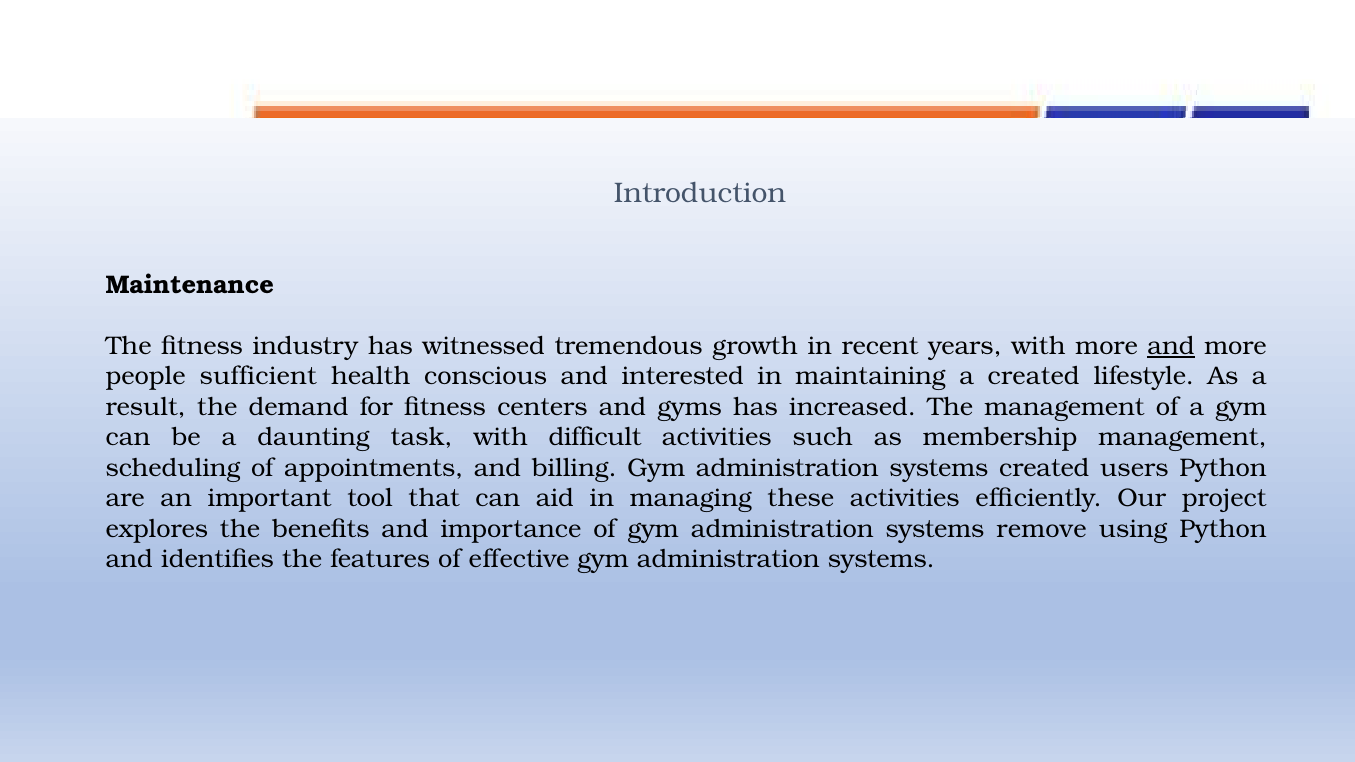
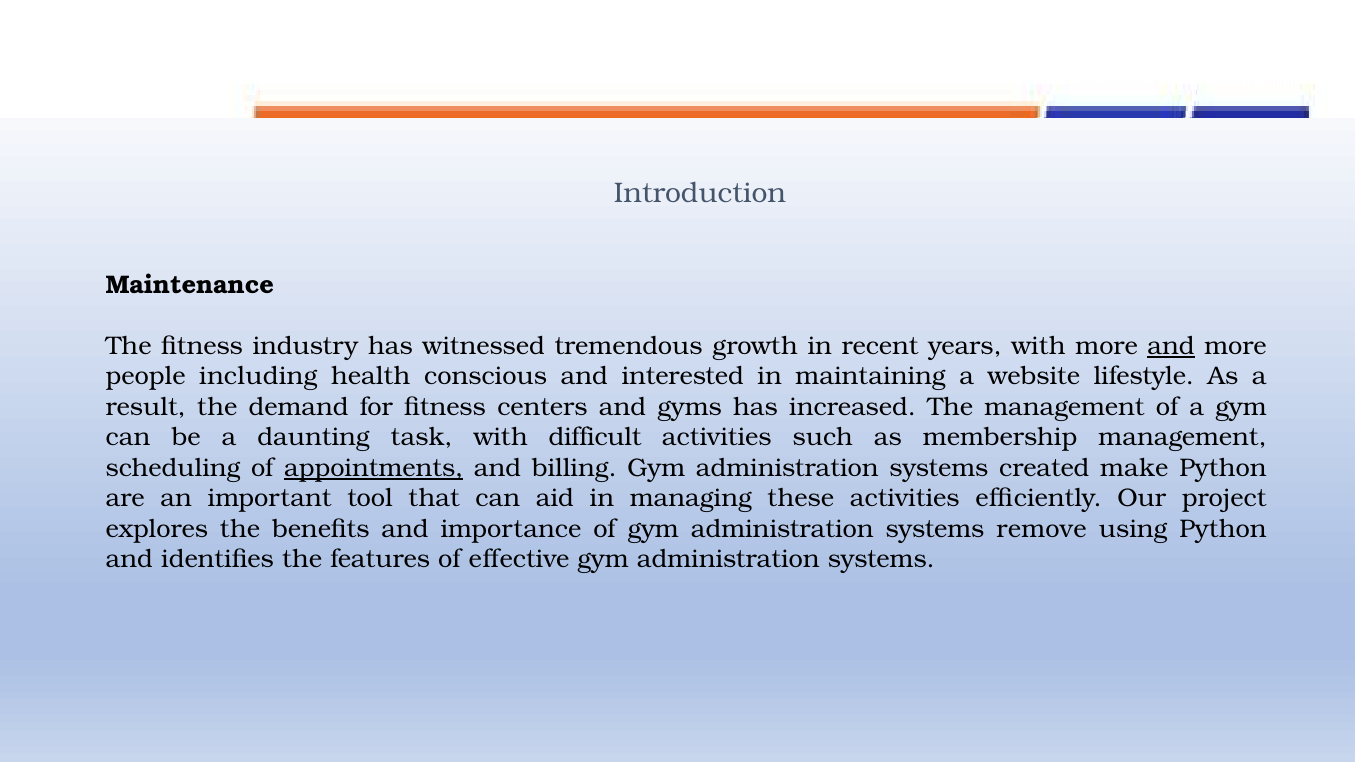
sufficient: sufficient -> including
a created: created -> website
appointments underline: none -> present
users: users -> make
